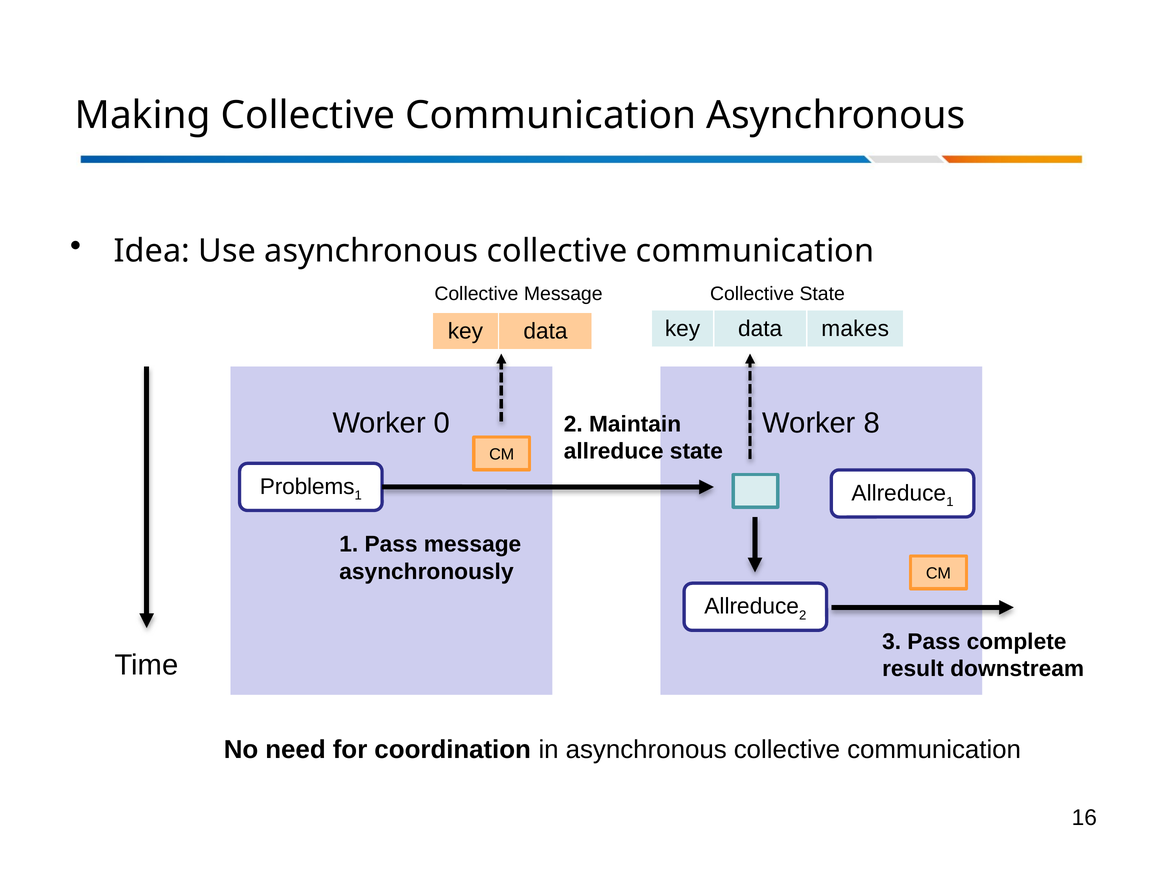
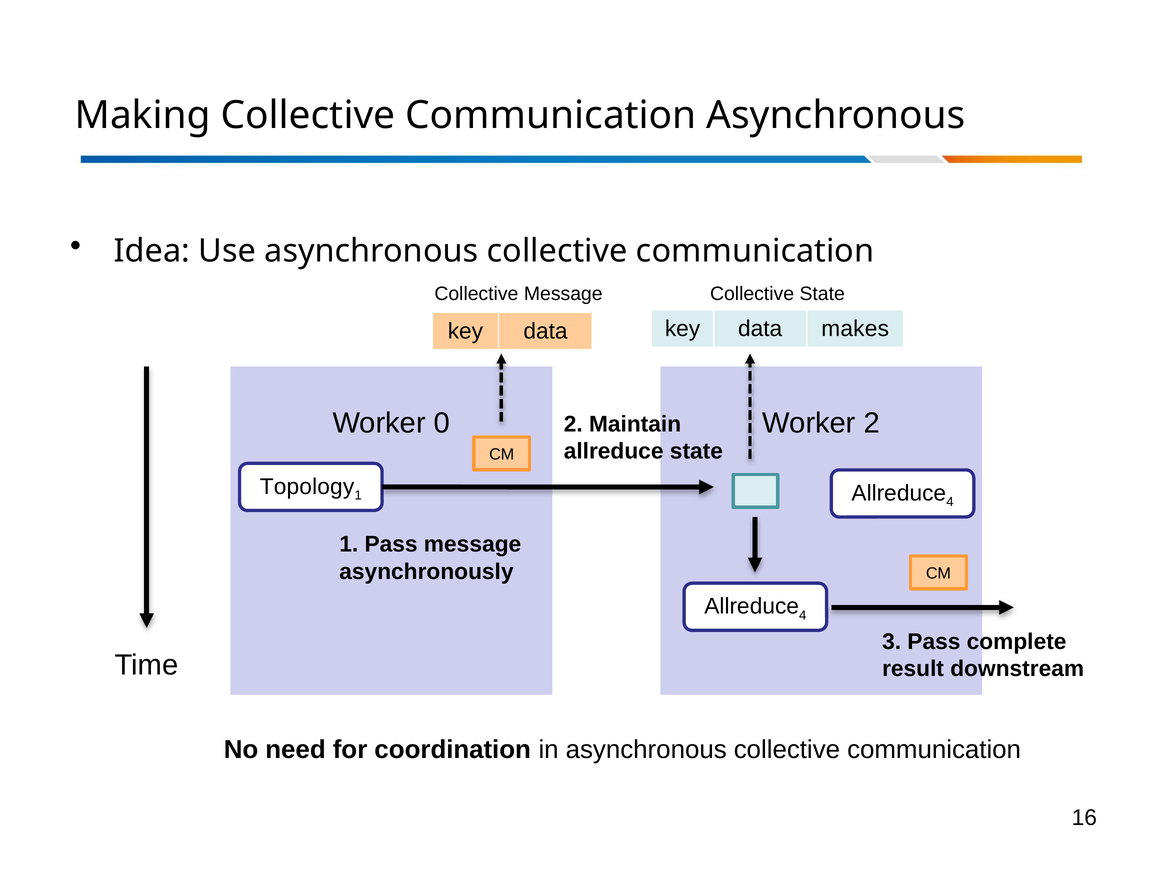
Worker 8: 8 -> 2
Problems: Problems -> Topology
1 at (950, 502): 1 -> 4
2 at (803, 616): 2 -> 4
